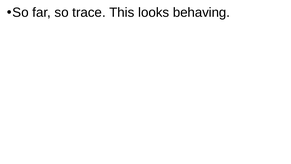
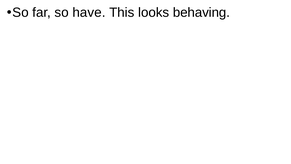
trace: trace -> have
